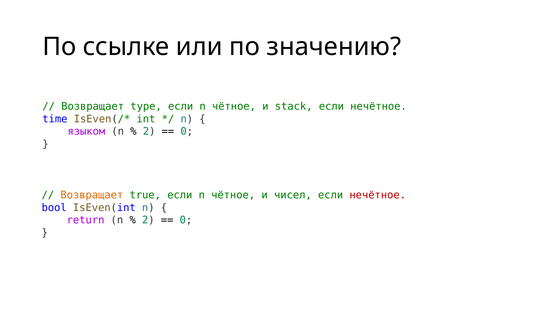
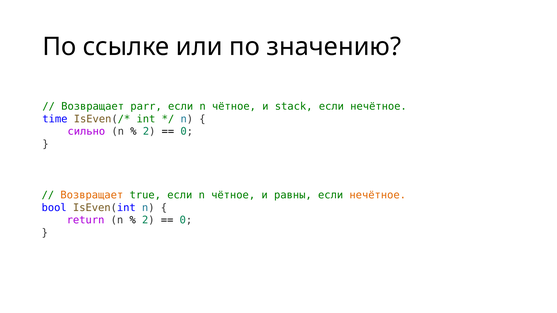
type: type -> parr
языком: языком -> сильно
чисел: чисел -> равны
нечётное at (378, 195) colour: red -> orange
